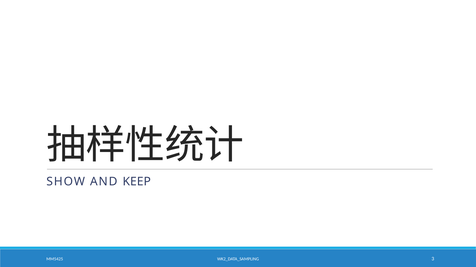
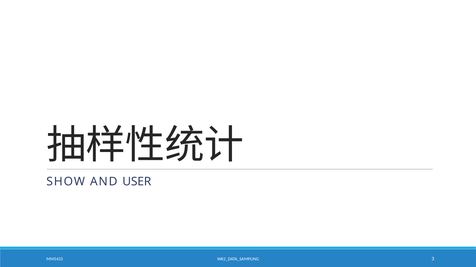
KEEP: KEEP -> USER
